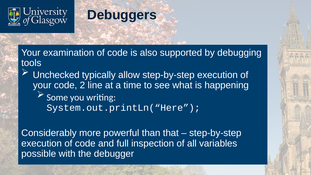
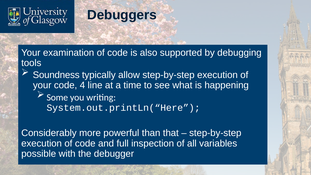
Unchecked: Unchecked -> Soundness
2: 2 -> 4
